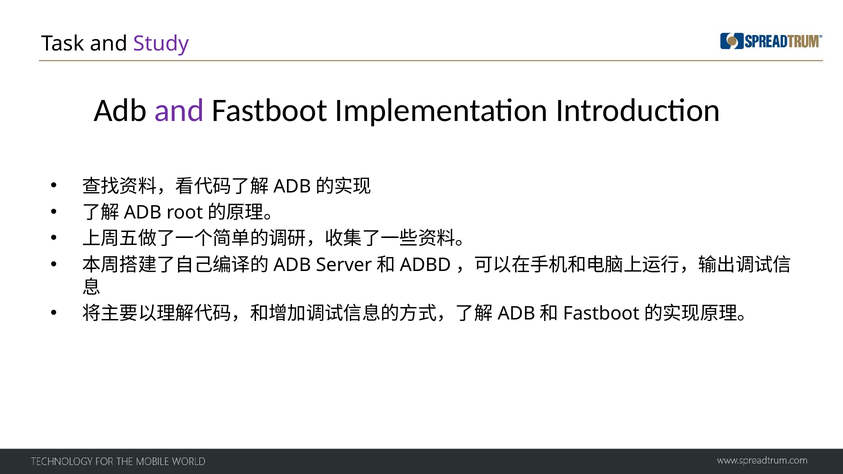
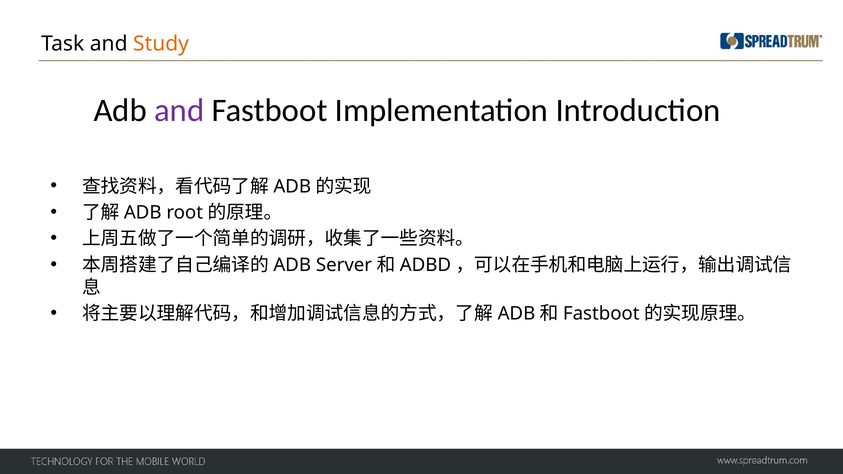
Study colour: purple -> orange
